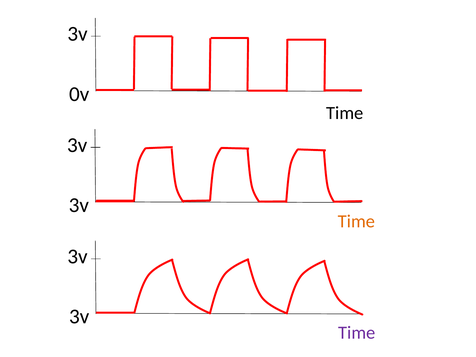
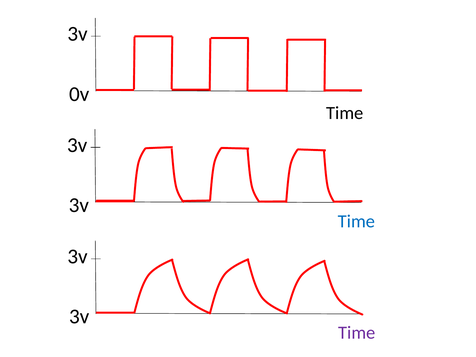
Time at (357, 221) colour: orange -> blue
